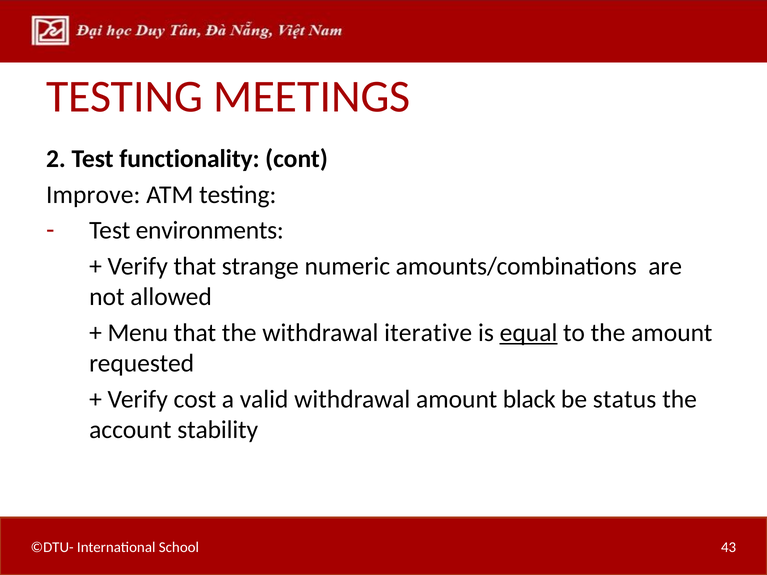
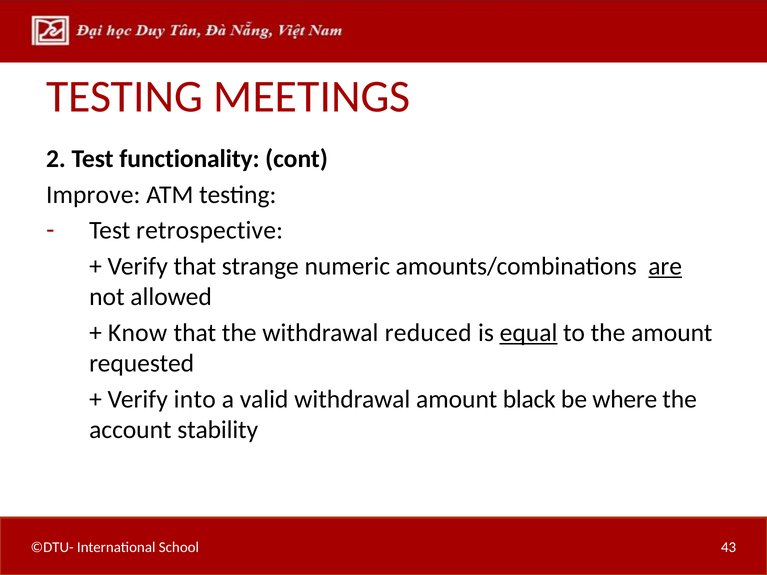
environments: environments -> retrospective
are underline: none -> present
Menu: Menu -> Know
iterative: iterative -> reduced
cost: cost -> into
status: status -> where
